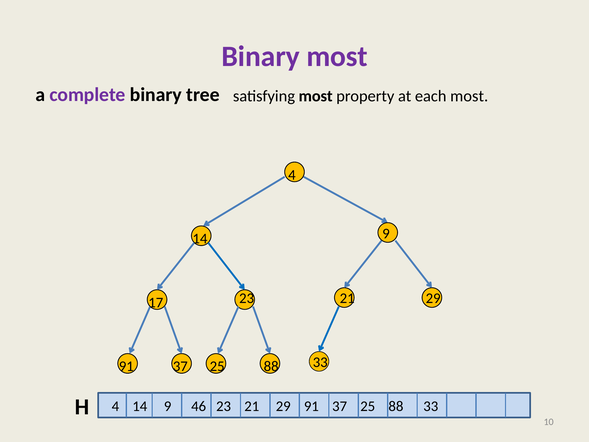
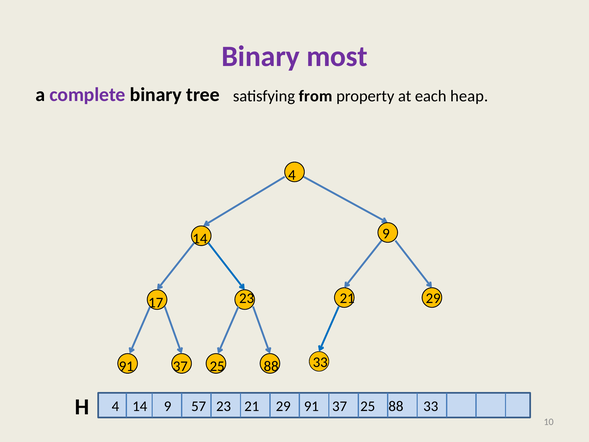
satisfying most: most -> from
each most: most -> heap
46: 46 -> 57
